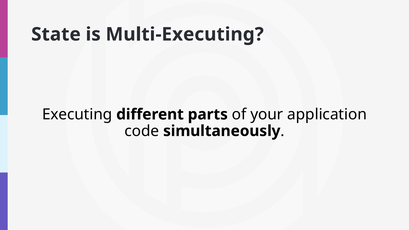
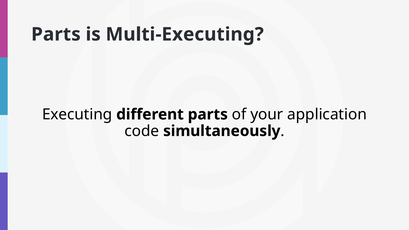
State at (56, 34): State -> Parts
